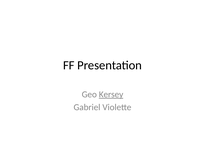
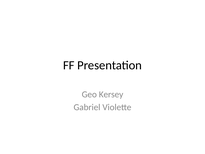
Kersey underline: present -> none
